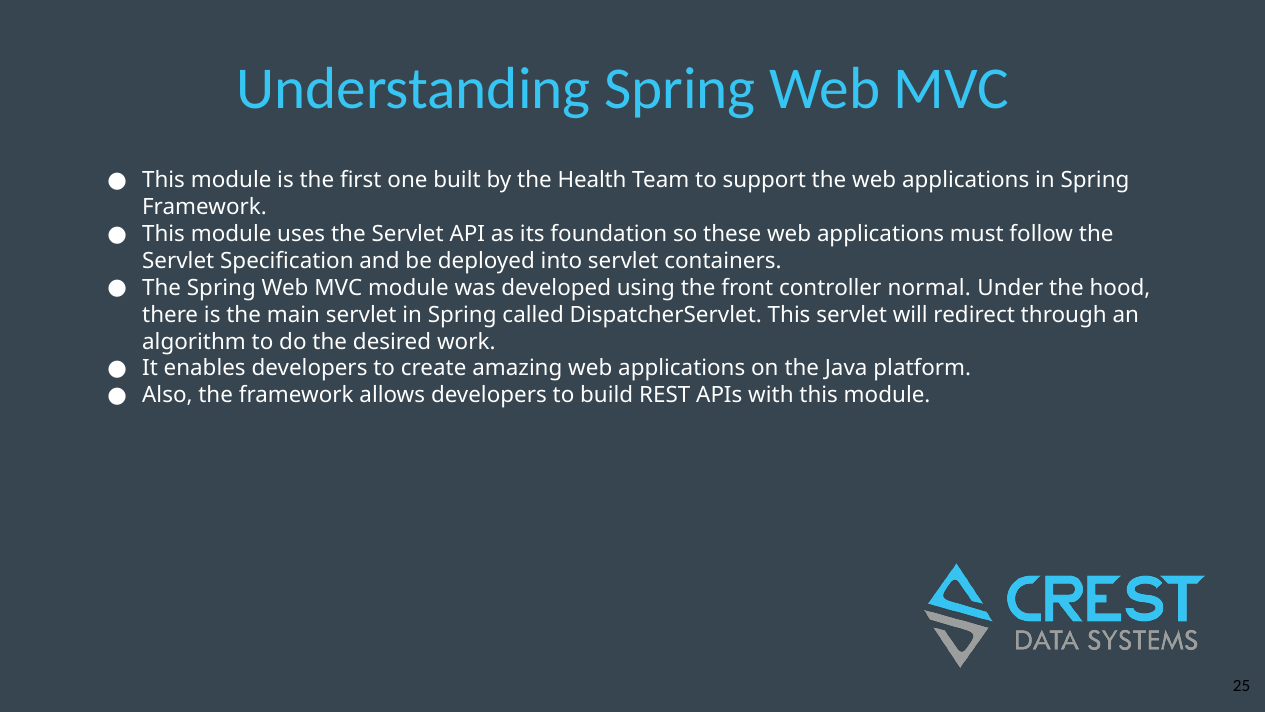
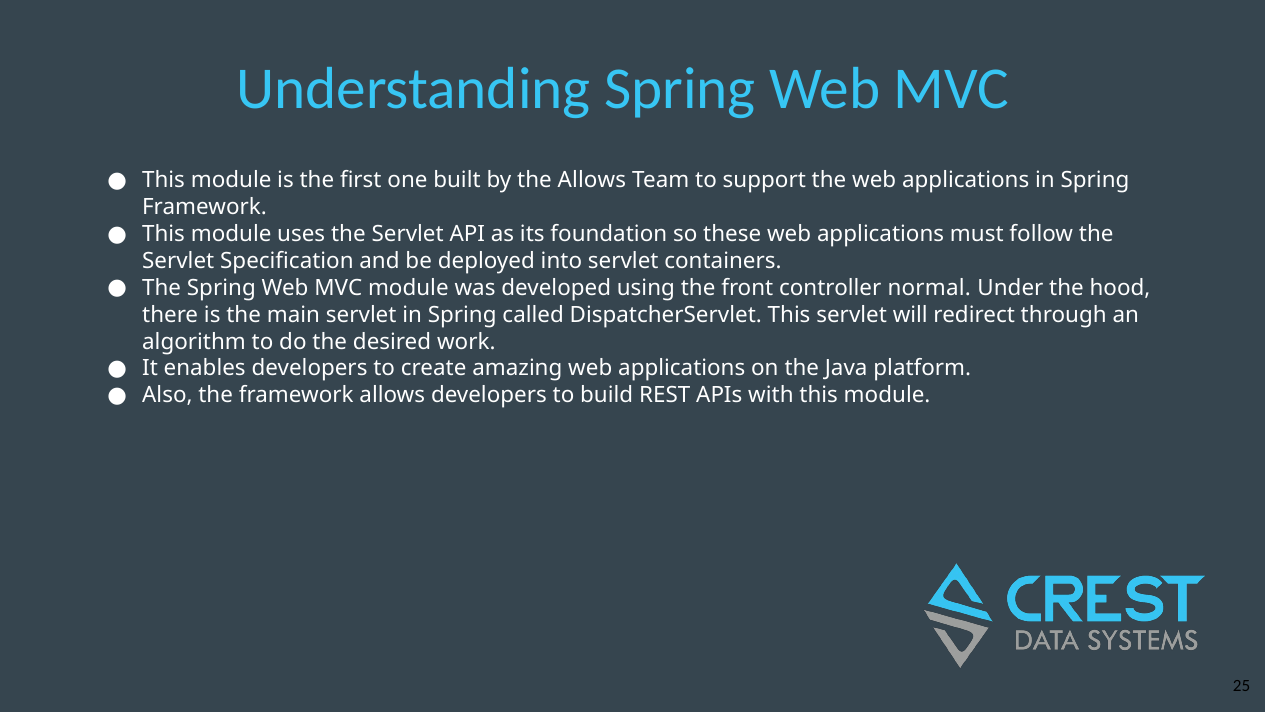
the Health: Health -> Allows
